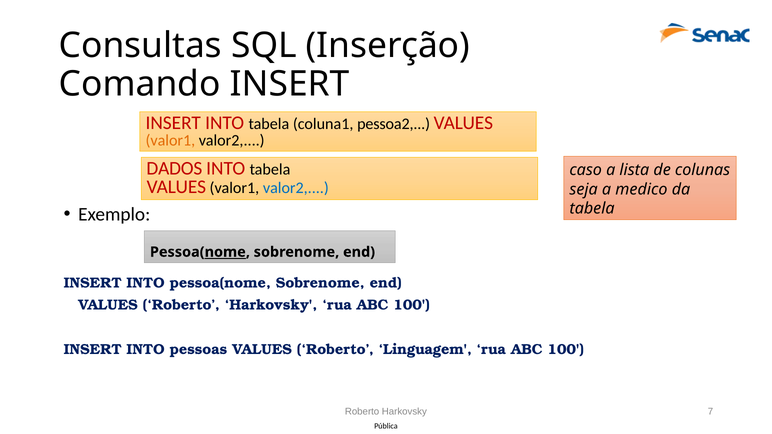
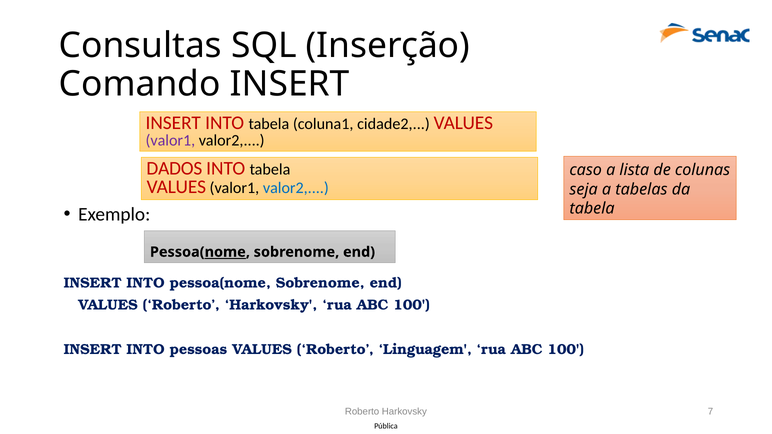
pessoa2: pessoa2 -> cidade2
valor1 at (170, 140) colour: orange -> purple
medico: medico -> tabelas
